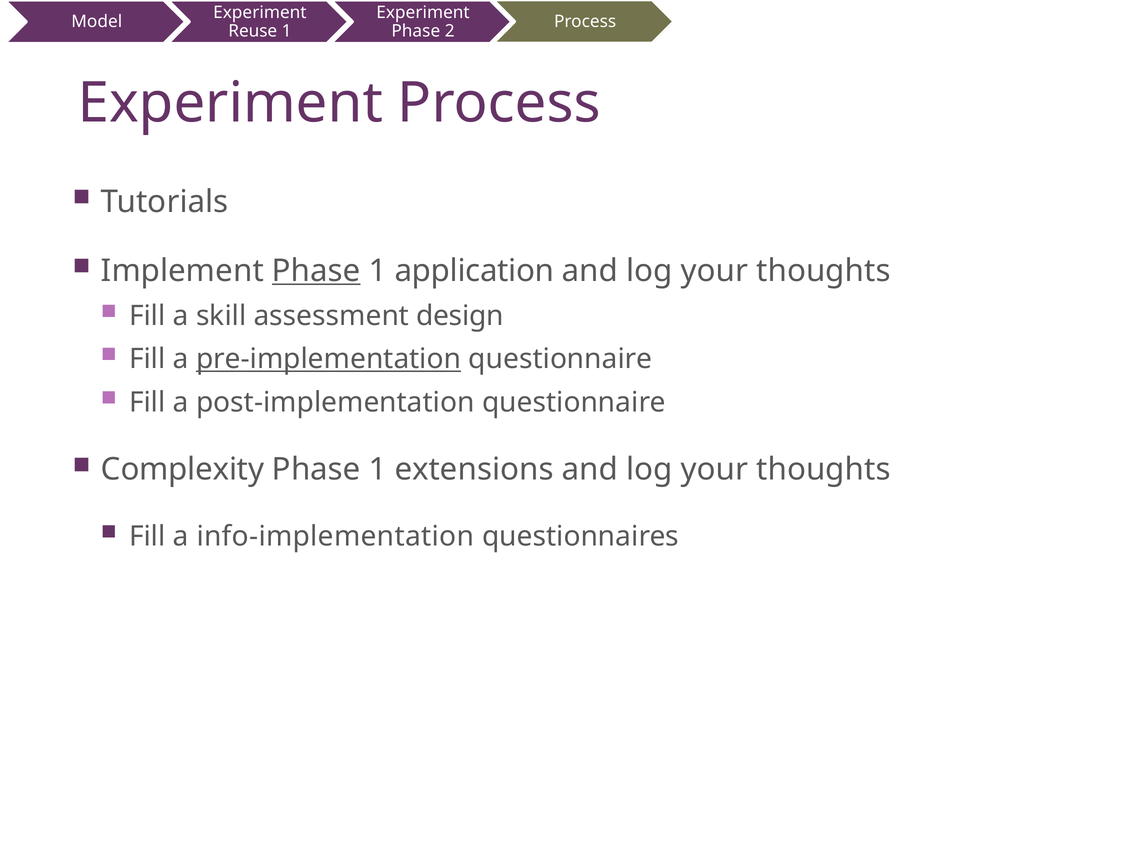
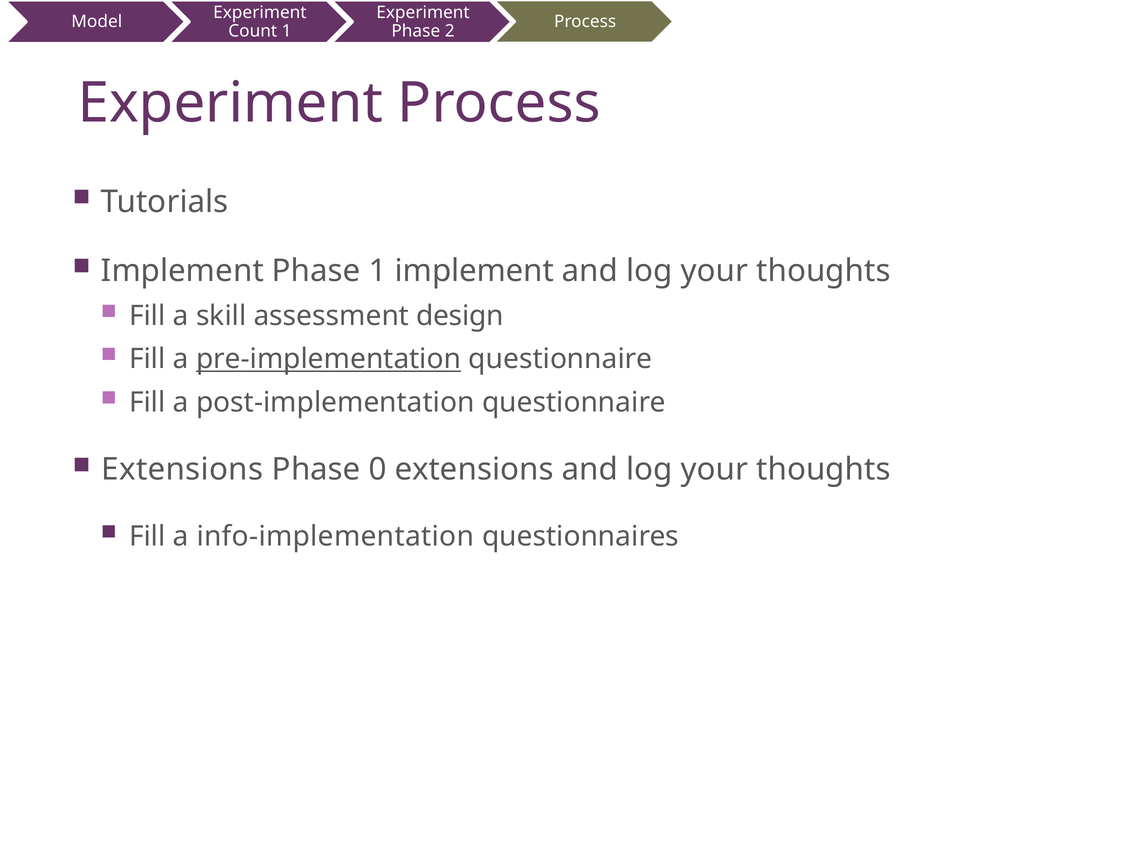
Reuse: Reuse -> Count
Phase at (316, 271) underline: present -> none
1 application: application -> implement
Complexity at (183, 470): Complexity -> Extensions
1 at (378, 470): 1 -> 0
